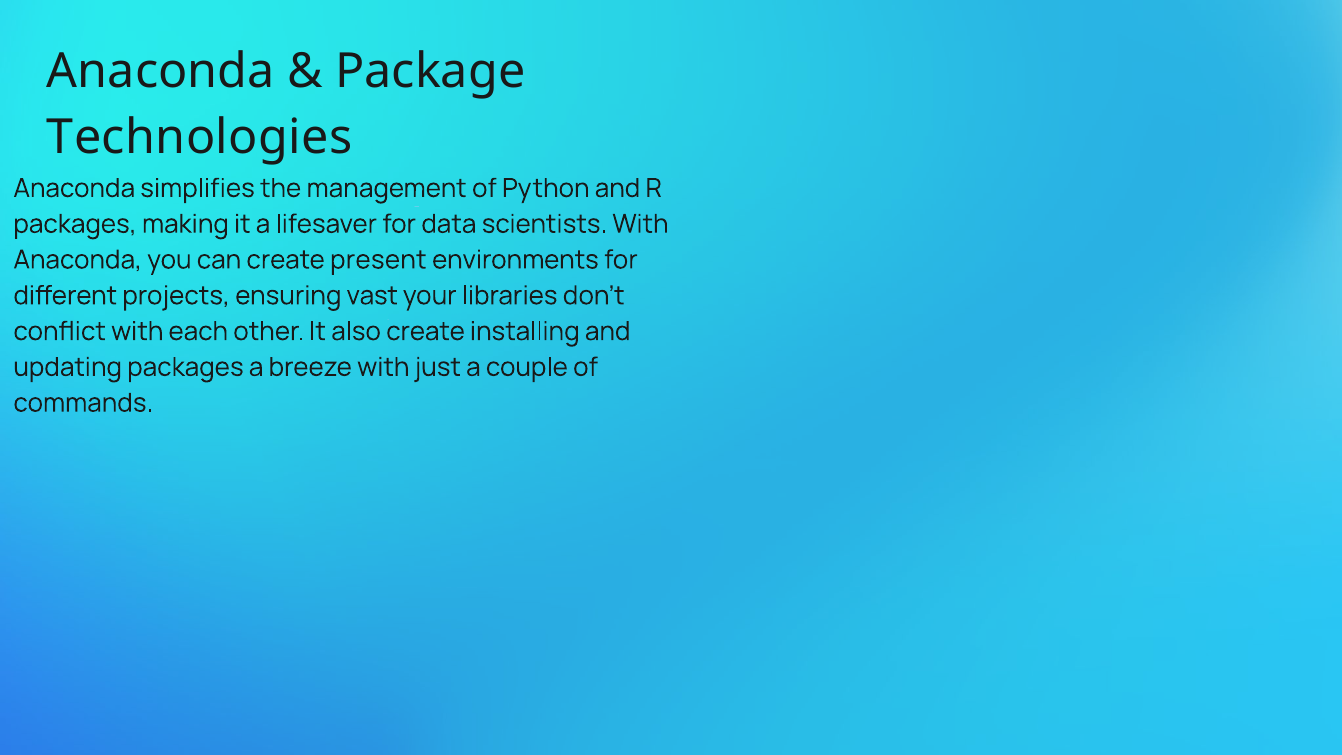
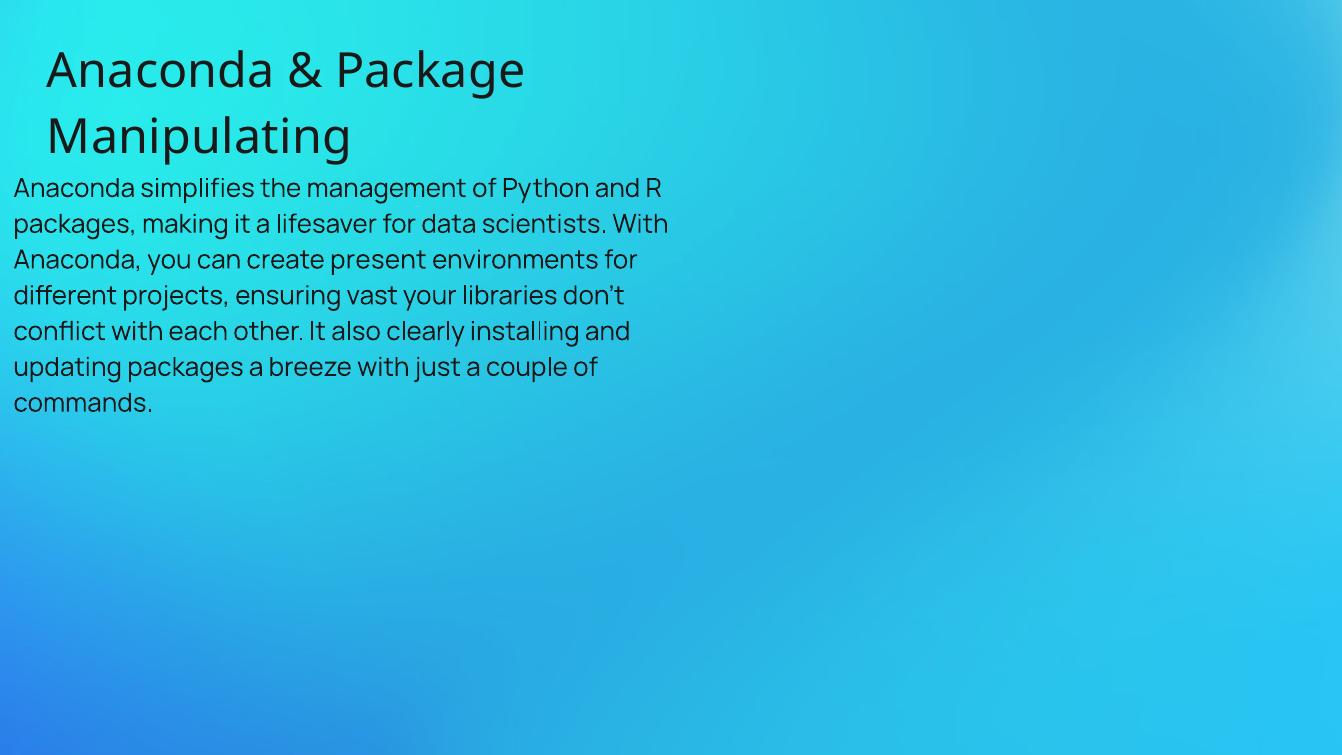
Technologies: Technologies -> Manipulating
also create: create -> clearly
